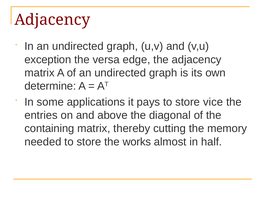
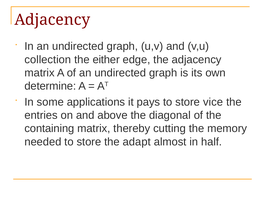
exception: exception -> collection
versa: versa -> either
works: works -> adapt
